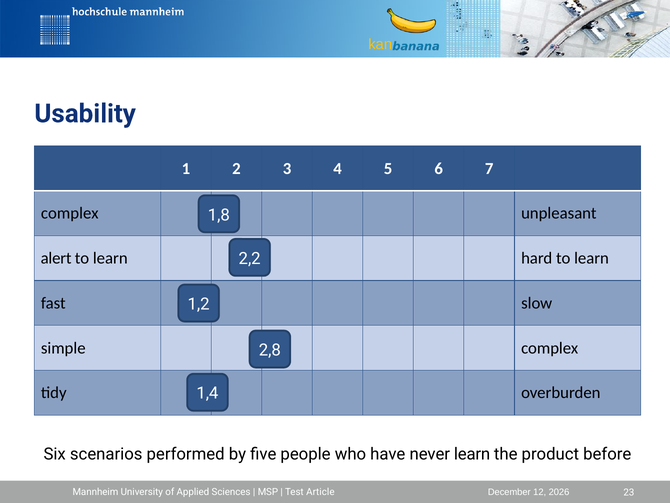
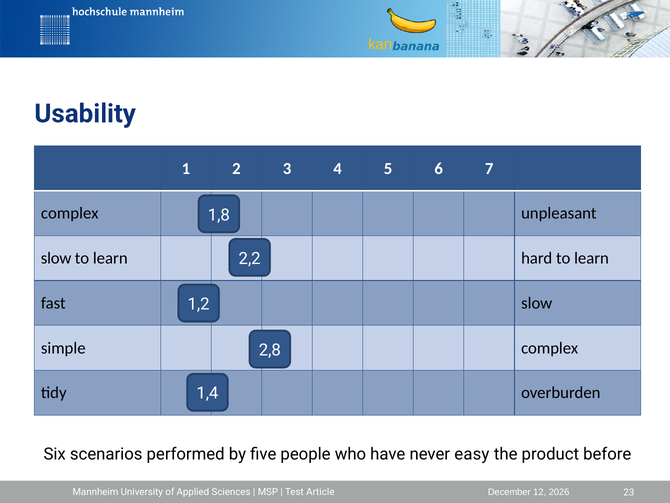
alert at (56, 258): alert -> slow
never learn: learn -> easy
